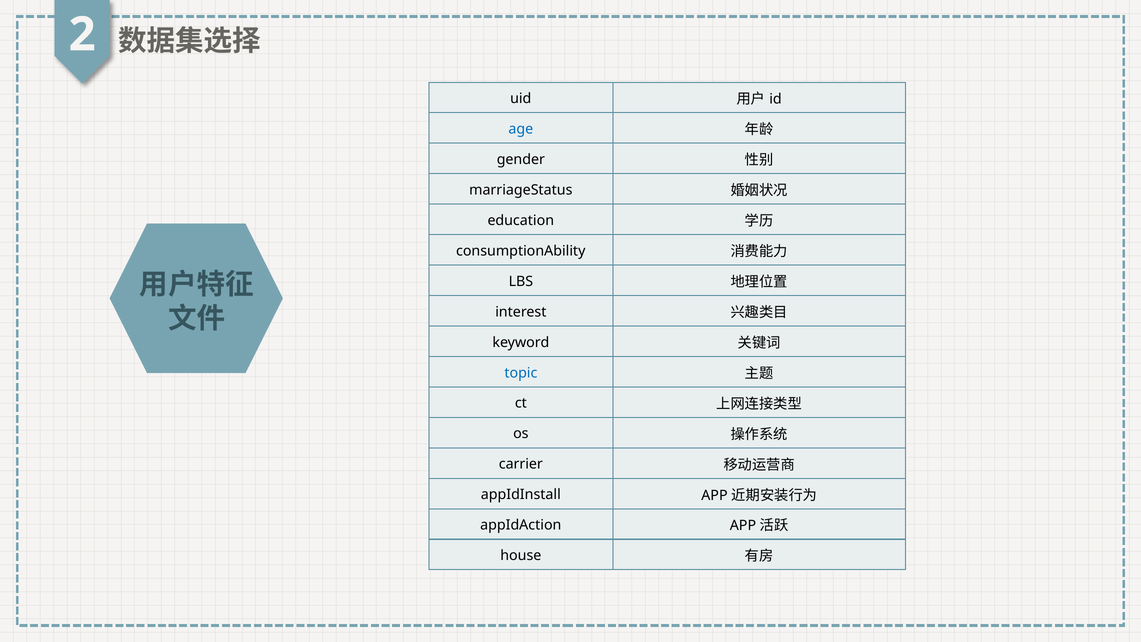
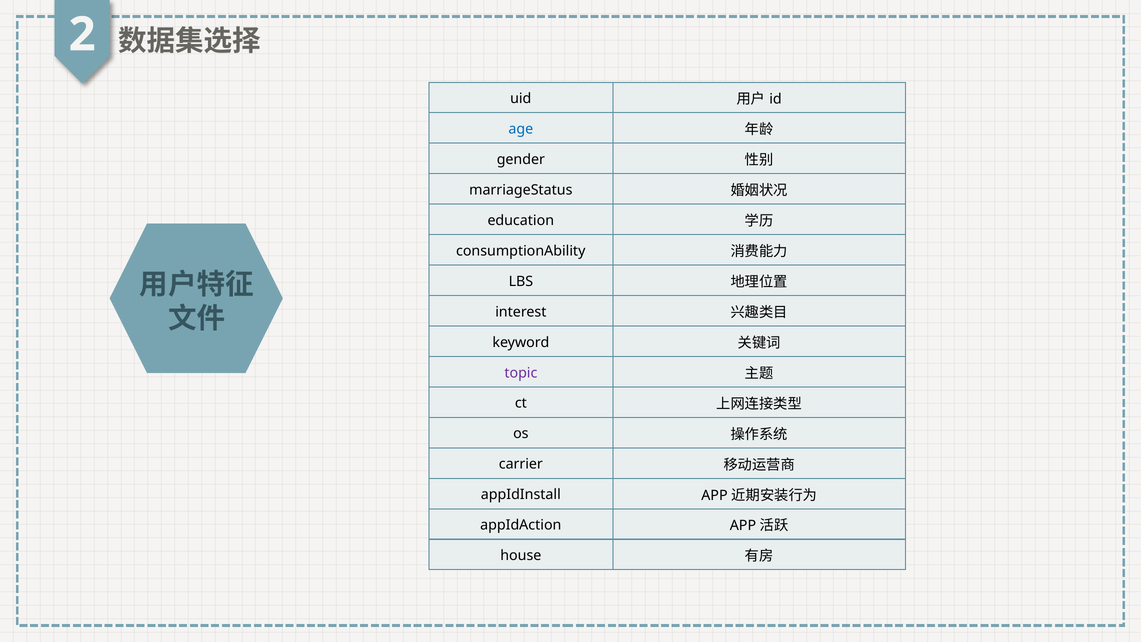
topic colour: blue -> purple
